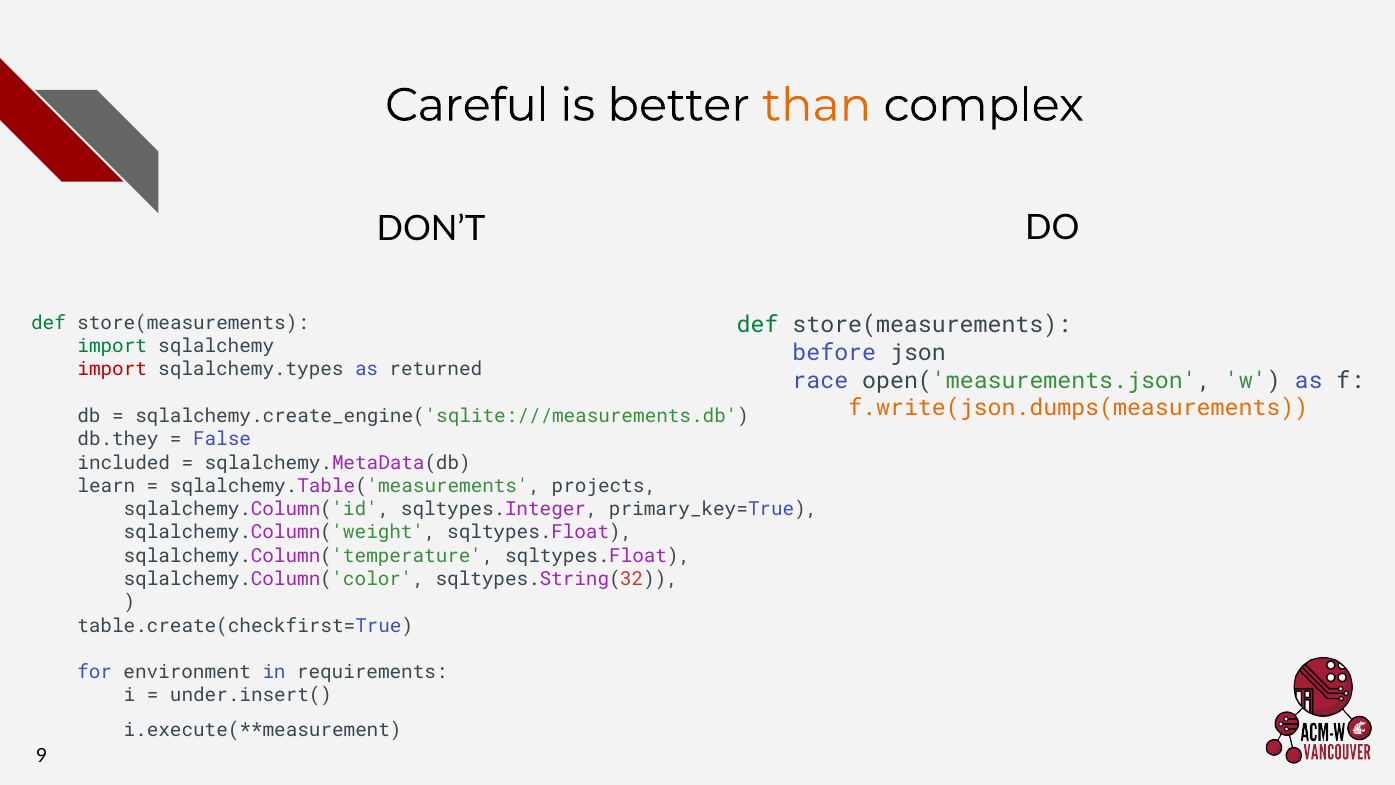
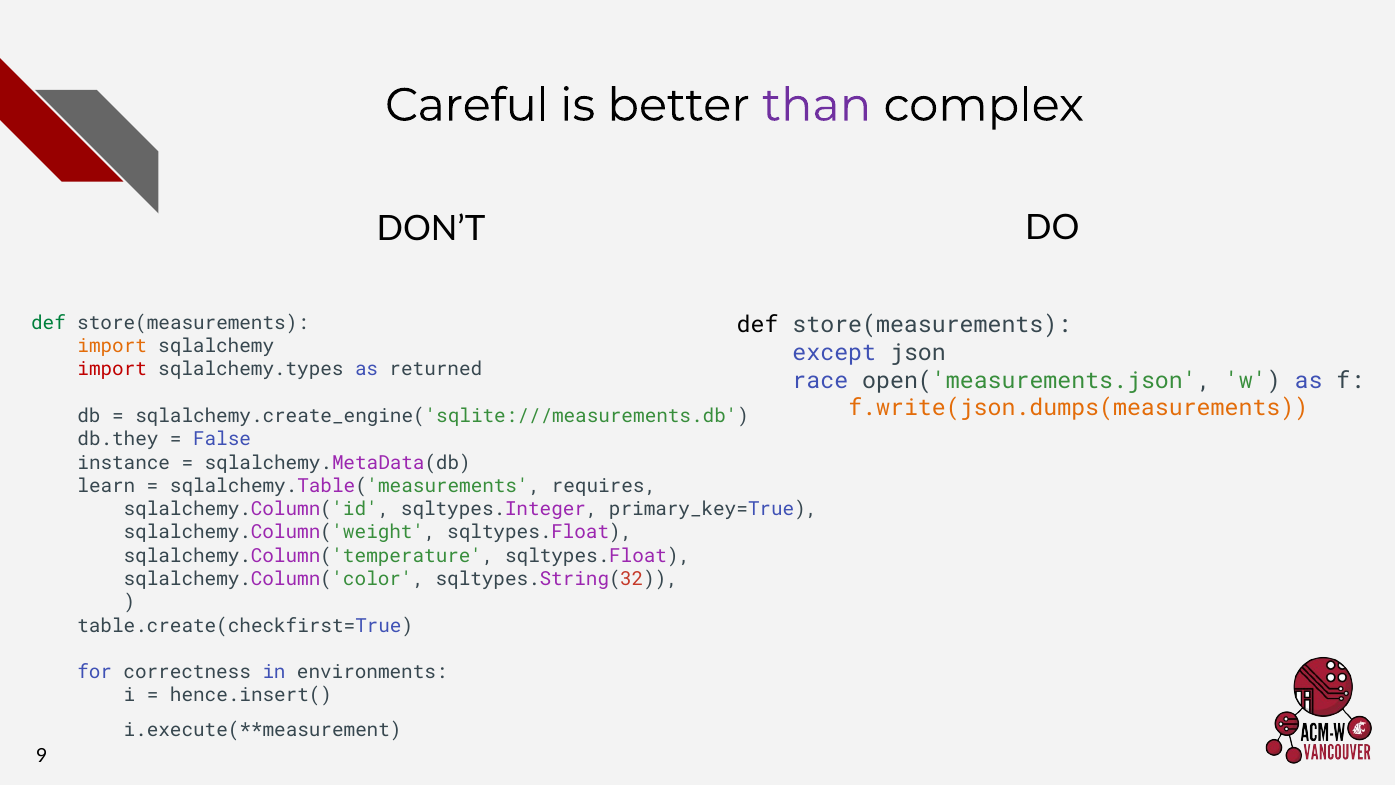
than colour: orange -> purple
def at (758, 324) colour: green -> black
import at (112, 346) colour: green -> orange
before: before -> except
included: included -> instance
projects: projects -> requires
environment: environment -> correctness
requirements: requirements -> environments
under.insert(: under.insert( -> hence.insert(
